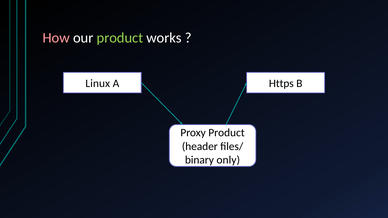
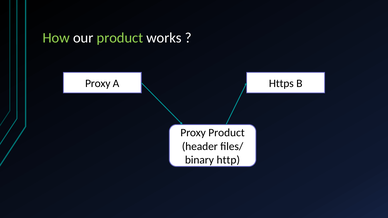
How colour: pink -> light green
Linux at (98, 84): Linux -> Proxy
only: only -> http
